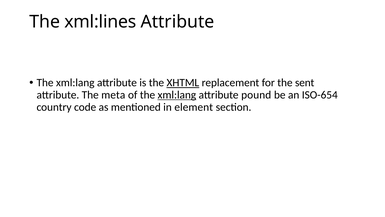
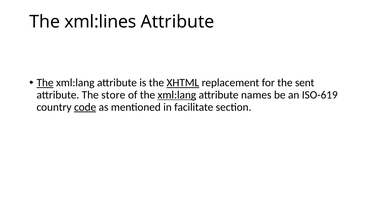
The at (45, 83) underline: none -> present
meta: meta -> store
pound: pound -> names
ISO-654: ISO-654 -> ISO-619
code underline: none -> present
element: element -> facilitate
